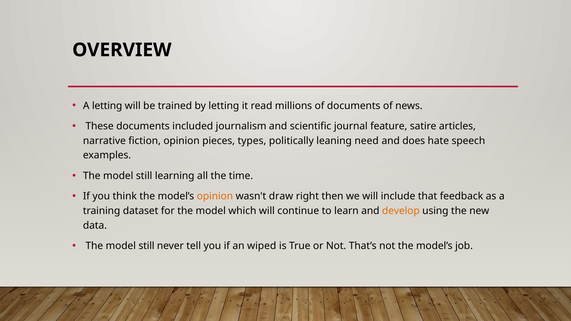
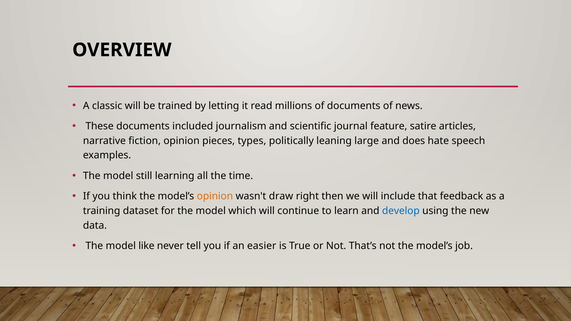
A letting: letting -> classic
need: need -> large
develop colour: orange -> blue
still at (146, 246): still -> like
wiped: wiped -> easier
